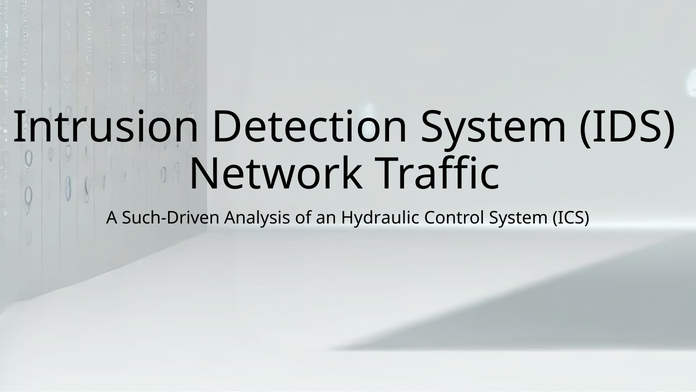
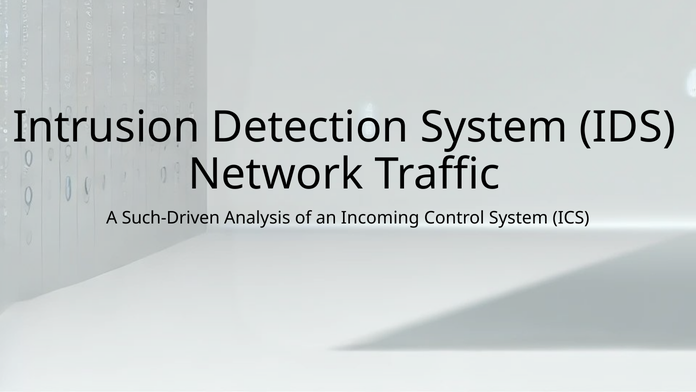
Hydraulic: Hydraulic -> Incoming
